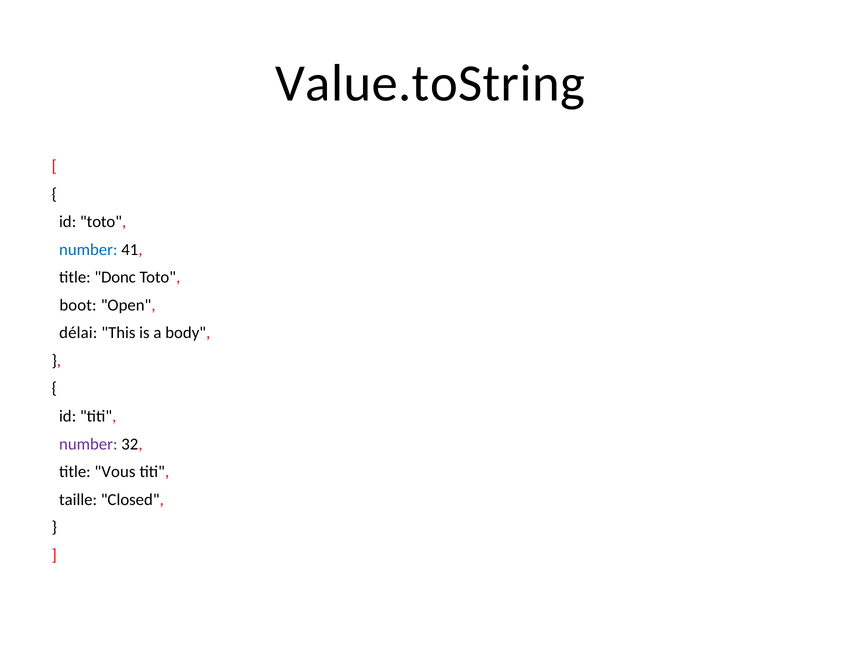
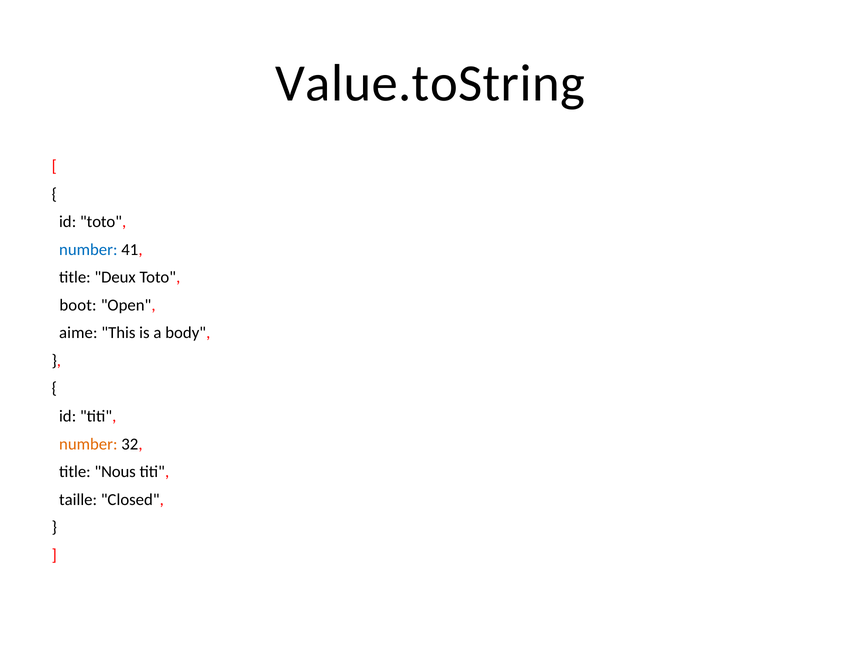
Donc: Donc -> Deux
délai: délai -> aime
number at (88, 444) colour: purple -> orange
Vous: Vous -> Nous
